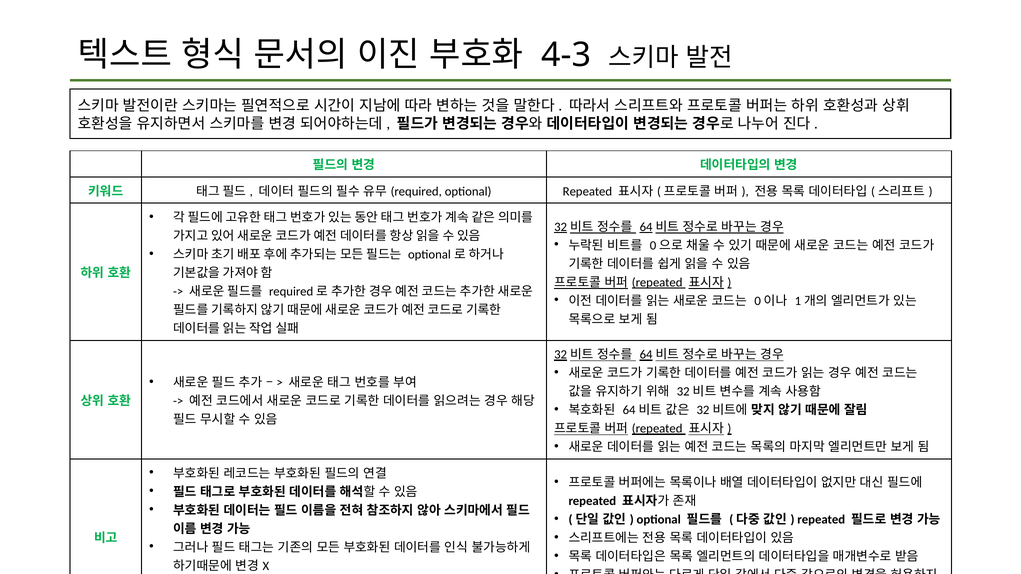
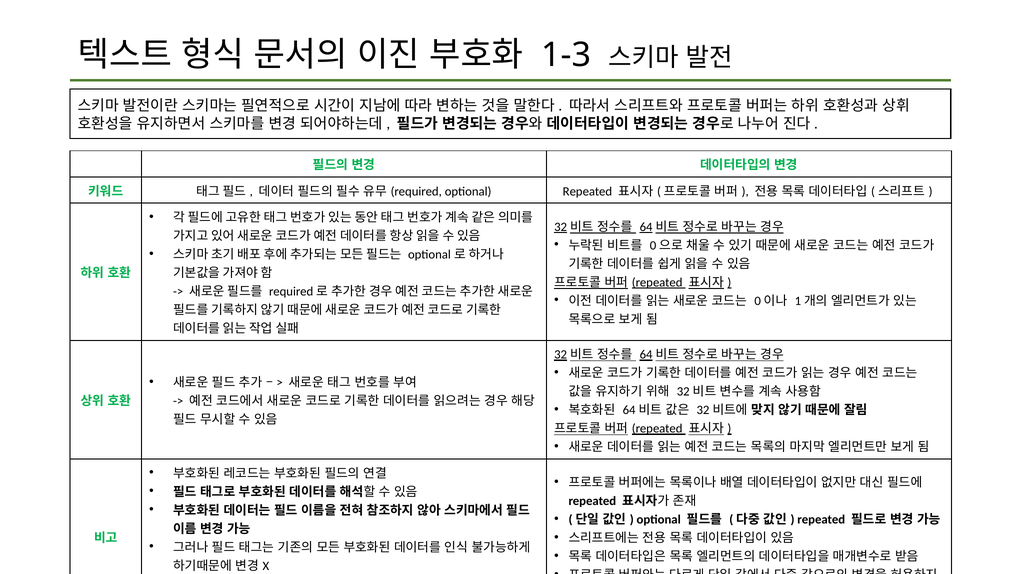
4-3: 4-3 -> 1-3
